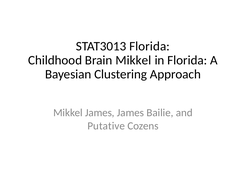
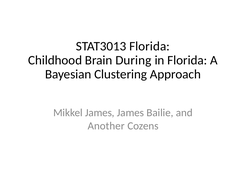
Brain Mikkel: Mikkel -> During
Putative: Putative -> Another
